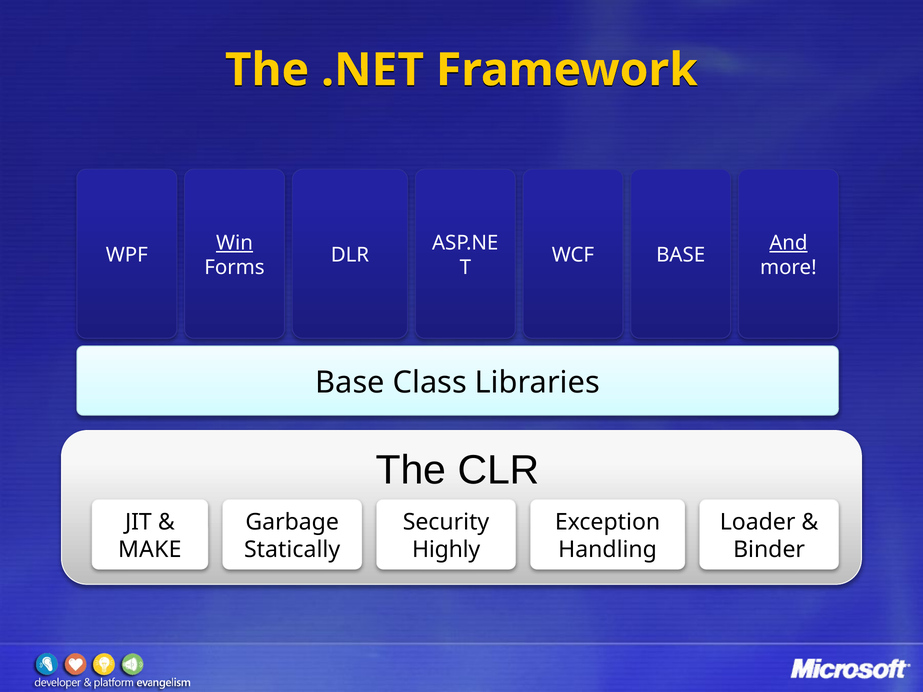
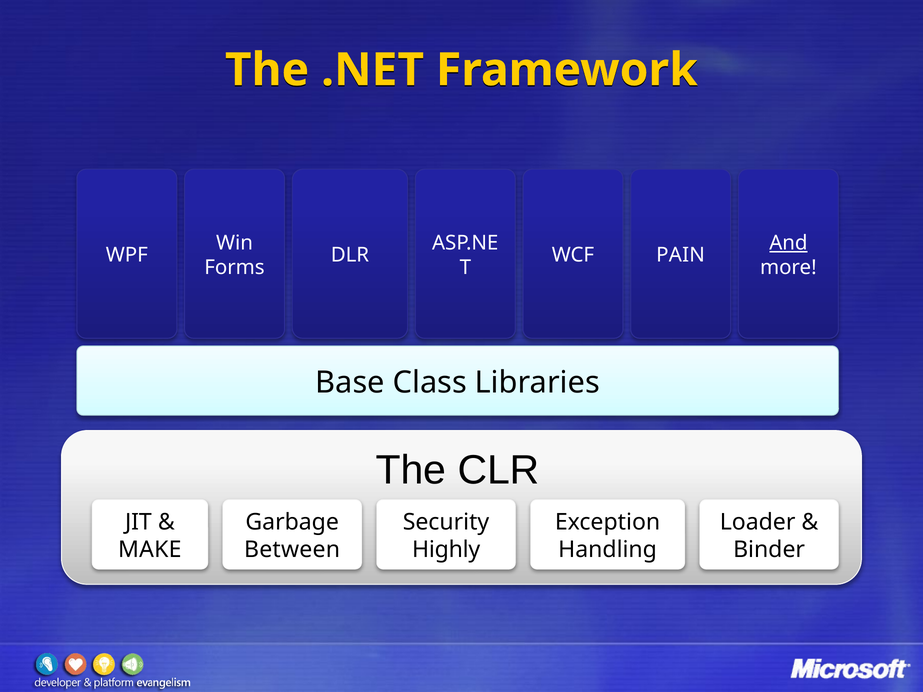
Win underline: present -> none
BASE at (681, 255): BASE -> PAIN
Statically: Statically -> Between
